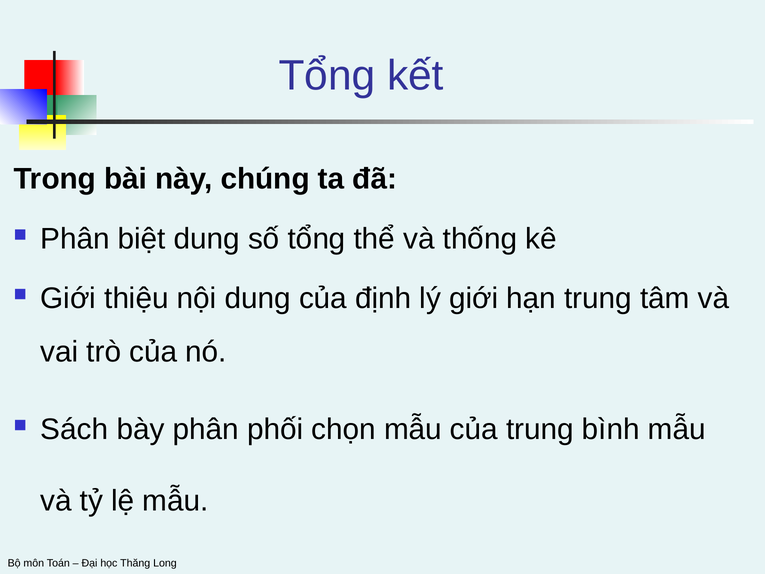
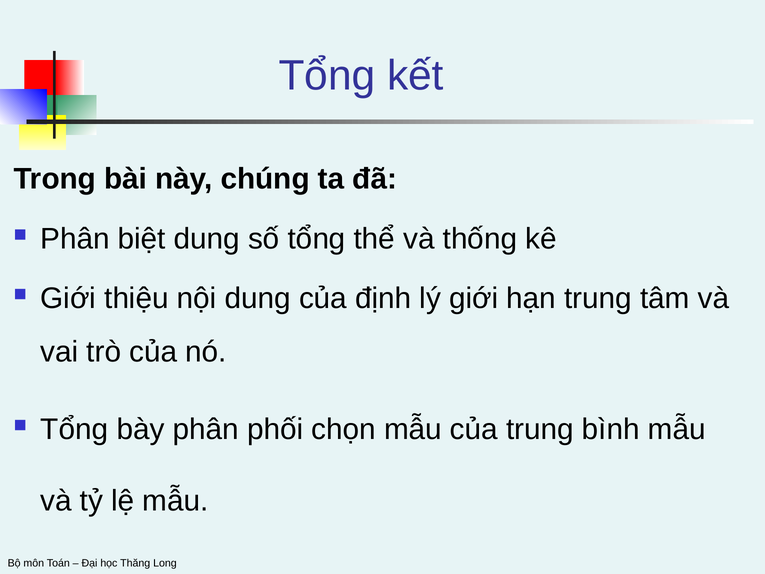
Sách at (74, 429): Sách -> Tổng
